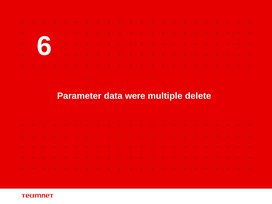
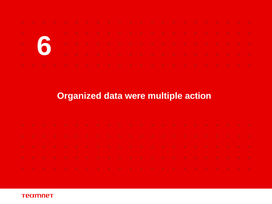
Parameter: Parameter -> Organized
delete: delete -> action
